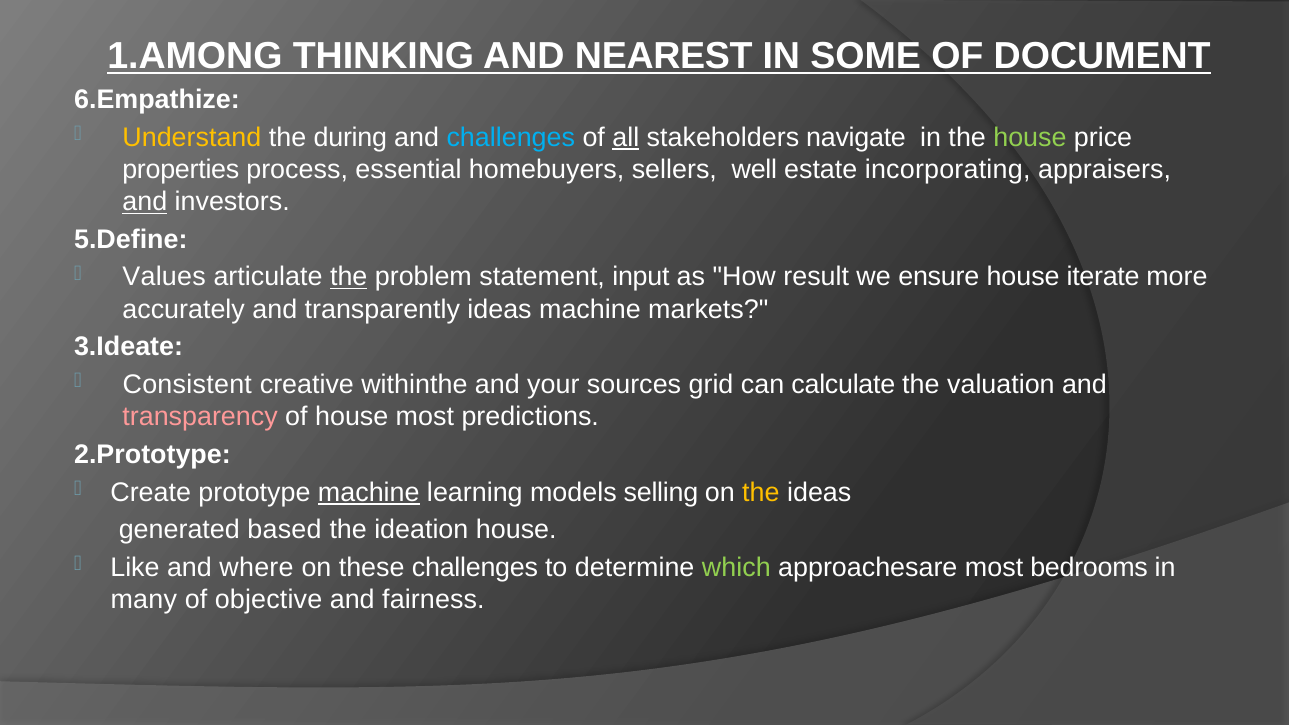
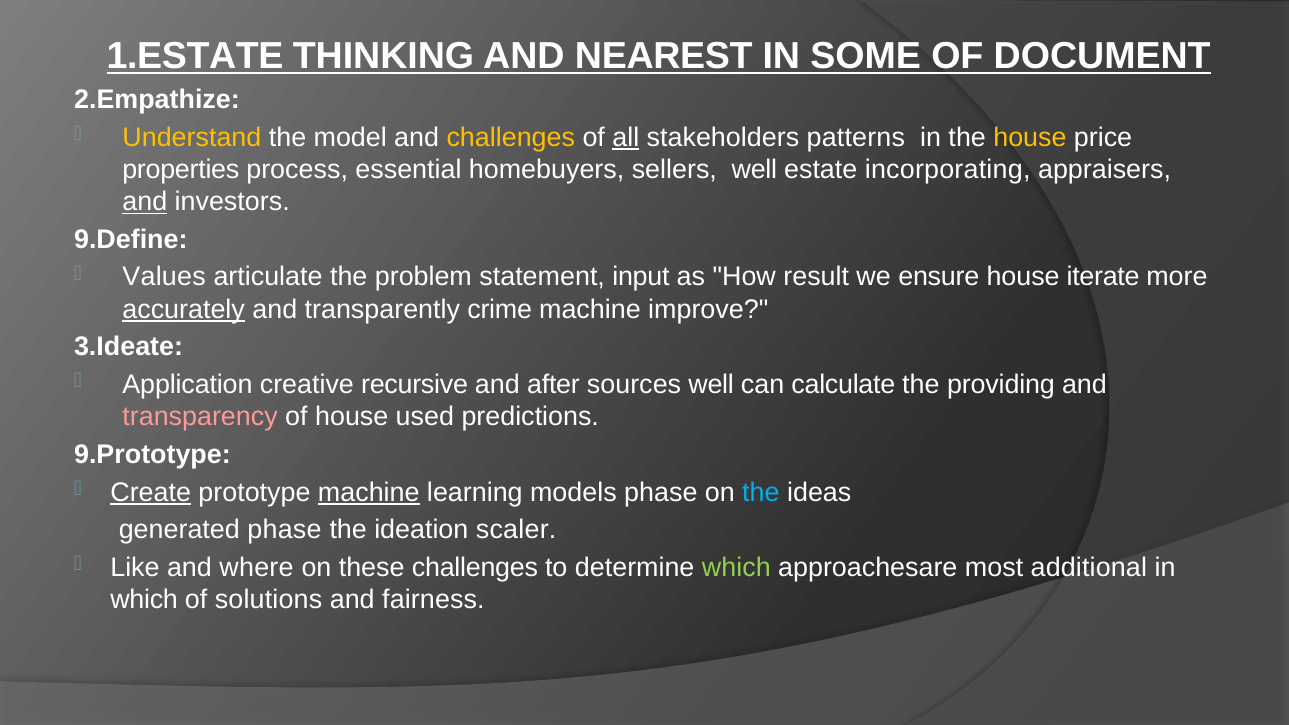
1.AMONG: 1.AMONG -> 1.ESTATE
6.Empathize: 6.Empathize -> 2.Empathize
during: during -> model
challenges at (511, 137) colour: light blue -> yellow
navigate: navigate -> patterns
house at (1030, 137) colour: light green -> yellow
5.Define: 5.Define -> 9.Define
the at (349, 277) underline: present -> none
accurately underline: none -> present
transparently ideas: ideas -> crime
markets: markets -> improve
Consistent: Consistent -> Application
withinthe: withinthe -> recursive
your: your -> after
sources grid: grid -> well
valuation: valuation -> providing
house most: most -> used
2.Prototype: 2.Prototype -> 9.Prototype
Create underline: none -> present
models selling: selling -> phase
the at (761, 492) colour: yellow -> light blue
generated based: based -> phase
ideation house: house -> scaler
bedrooms: bedrooms -> additional
many at (144, 600): many -> which
objective: objective -> solutions
